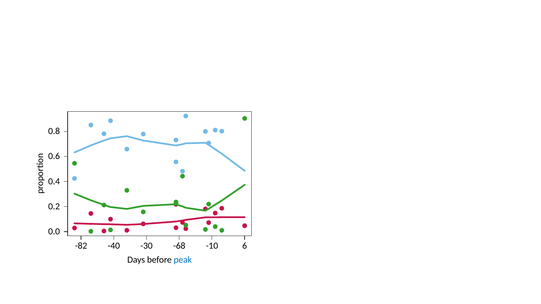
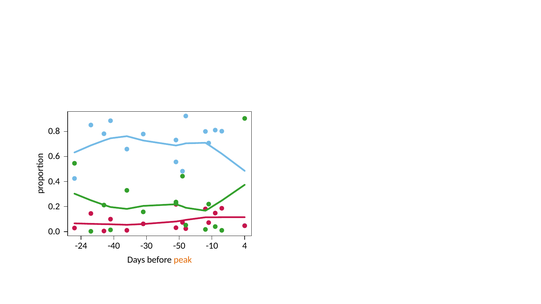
-82: -82 -> -24
-68: -68 -> -50
6: 6 -> 4
peak colour: blue -> orange
